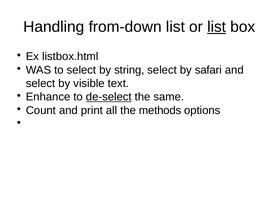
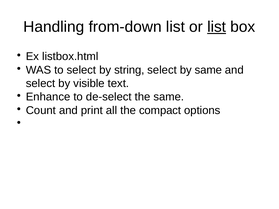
by safari: safari -> same
de-select underline: present -> none
methods: methods -> compact
